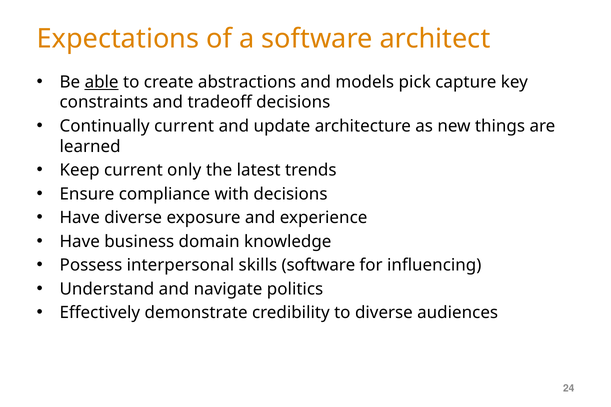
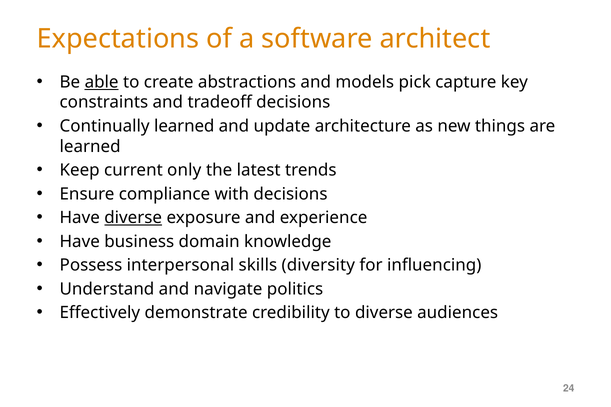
Continually current: current -> learned
diverse at (133, 218) underline: none -> present
skills software: software -> diversity
